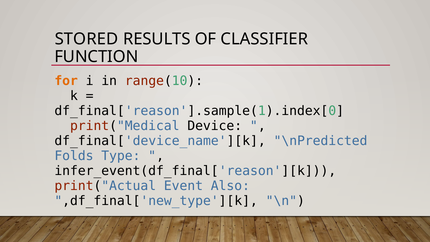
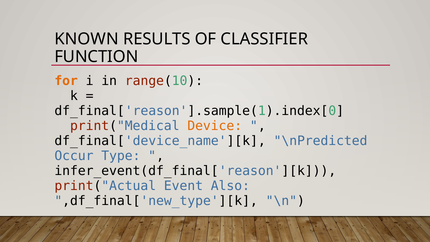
STORED: STORED -> KNOWN
Device colour: black -> orange
Folds: Folds -> Occur
